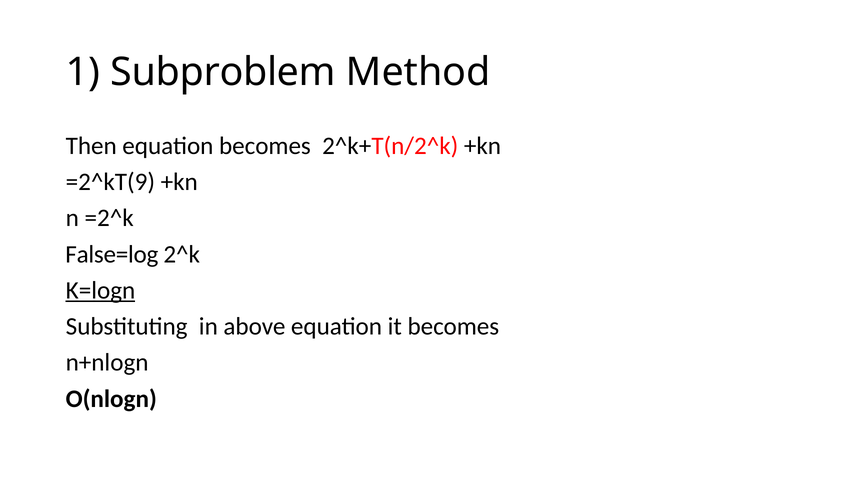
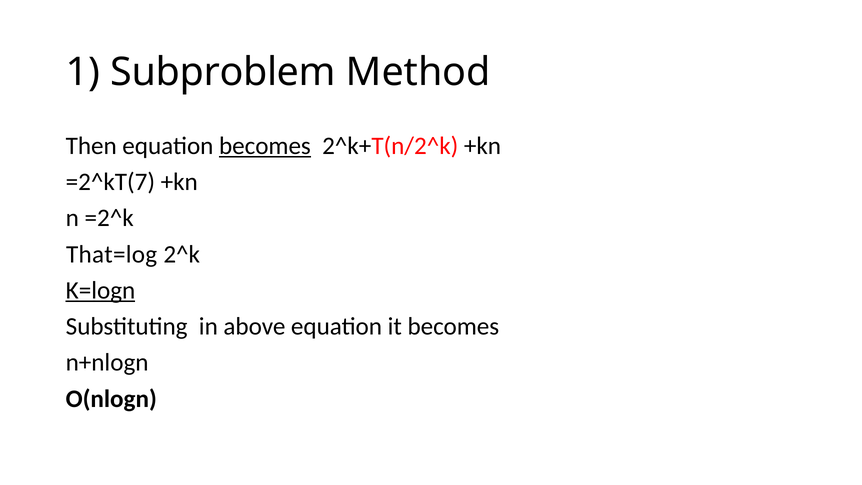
becomes at (265, 146) underline: none -> present
=2^kT(9: =2^kT(9 -> =2^kT(7
False=log: False=log -> That=log
